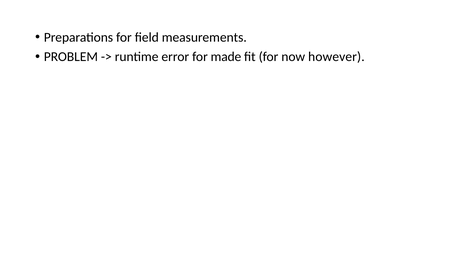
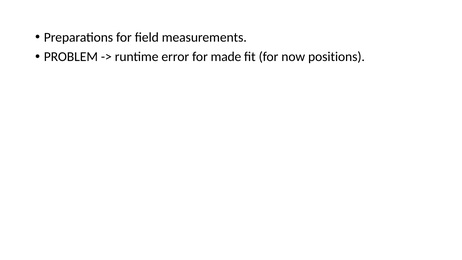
however: however -> positions
